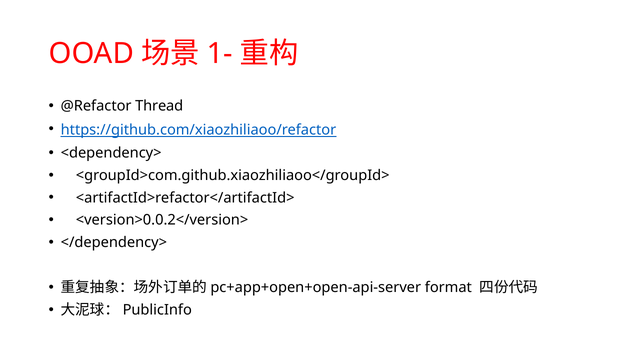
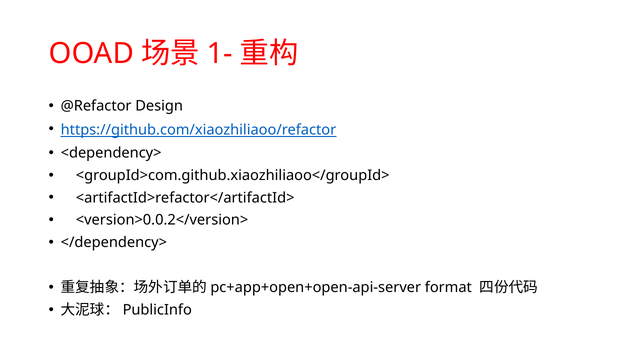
Thread: Thread -> Design
